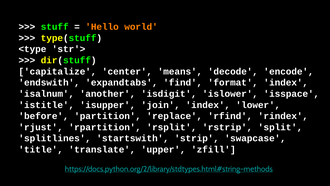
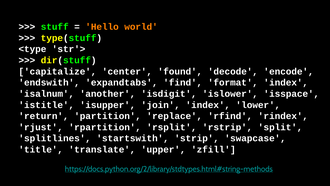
means: means -> found
before: before -> return
